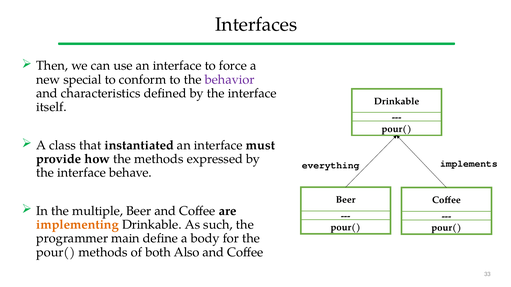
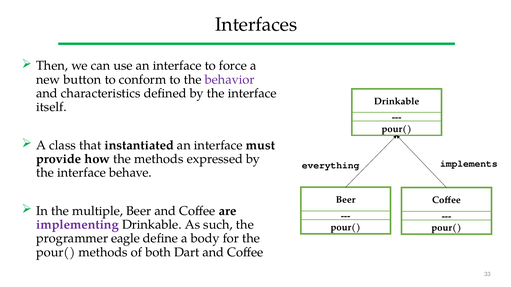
special: special -> button
implementing colour: orange -> purple
main: main -> eagle
Also: Also -> Dart
